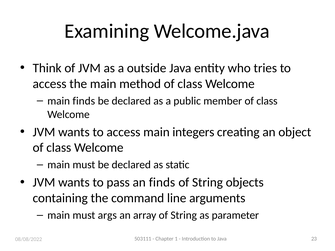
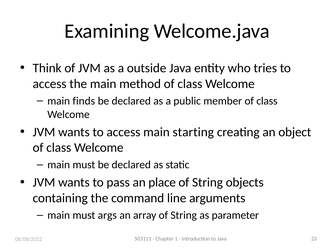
integers: integers -> starting
an finds: finds -> place
